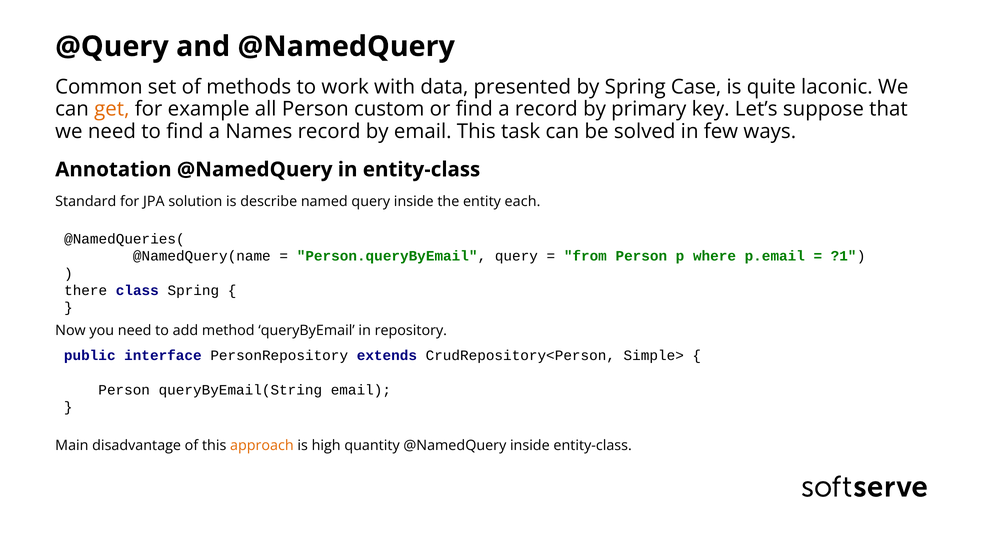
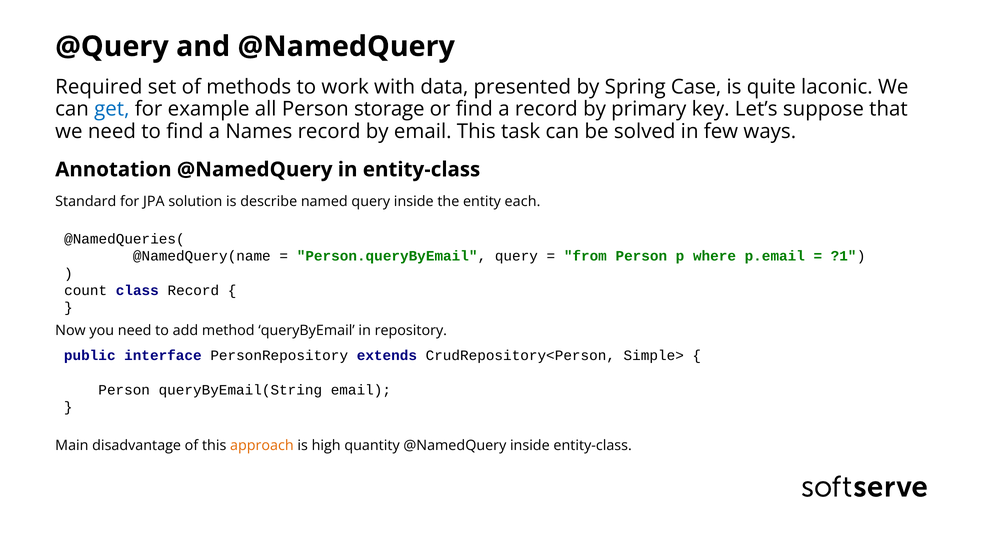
Common: Common -> Required
get colour: orange -> blue
custom: custom -> storage
there: there -> count
class Spring: Spring -> Record
